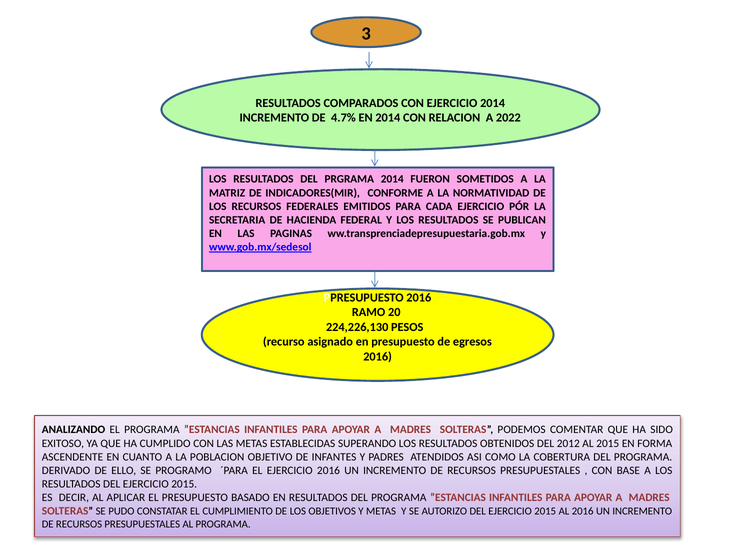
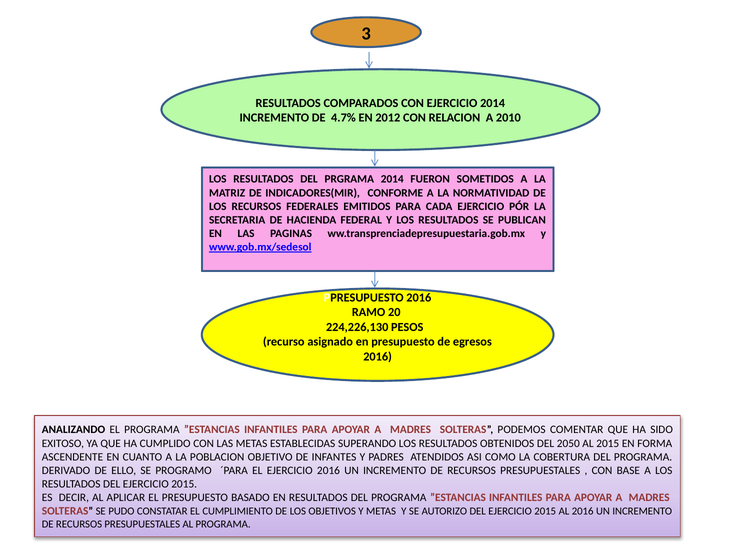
EN 2014: 2014 -> 2012
2022: 2022 -> 2010
2012: 2012 -> 2050
